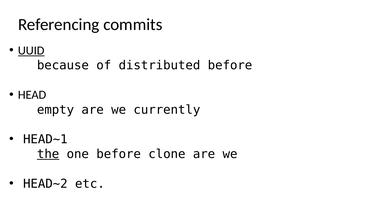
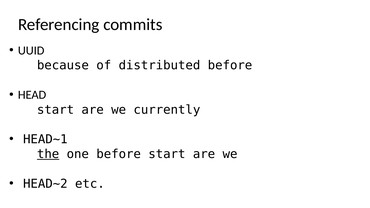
UUID underline: present -> none
empty at (56, 110): empty -> start
before clone: clone -> start
